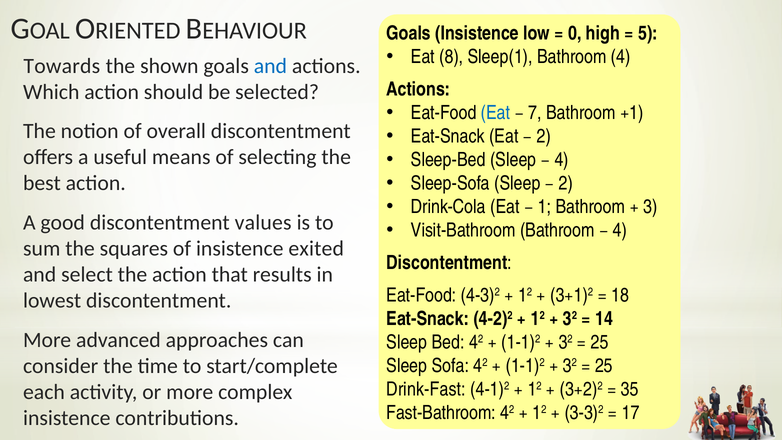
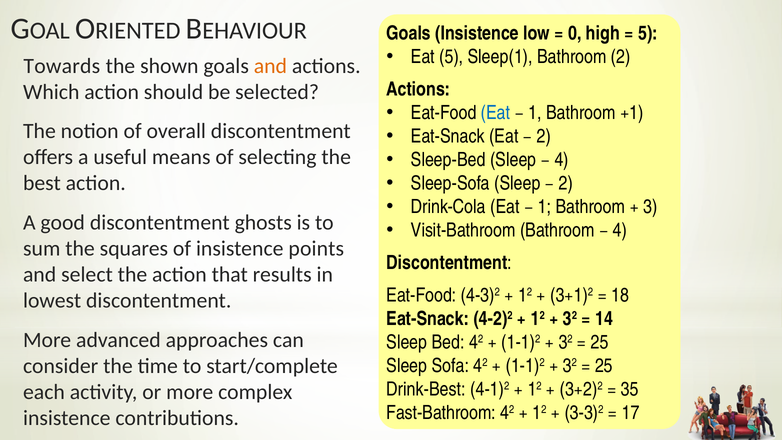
Eat 8: 8 -> 5
Bathroom 4: 4 -> 2
and at (270, 66) colour: blue -> orange
7 at (535, 113): 7 -> 1
values: values -> ghosts
exited: exited -> points
Drink-Fast: Drink-Fast -> Drink-Best
